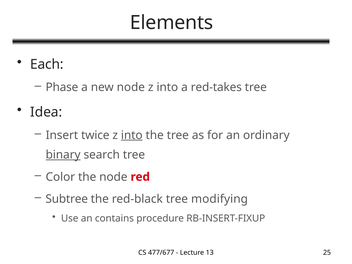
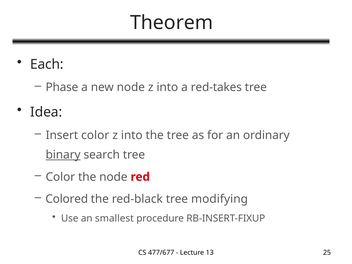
Elements: Elements -> Theorem
Insert twice: twice -> color
into at (132, 135) underline: present -> none
Subtree: Subtree -> Colored
contains: contains -> smallest
